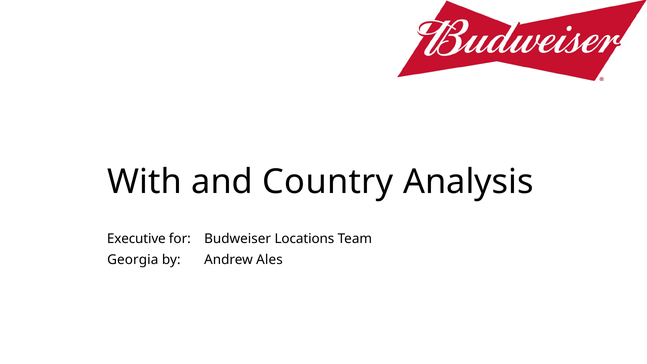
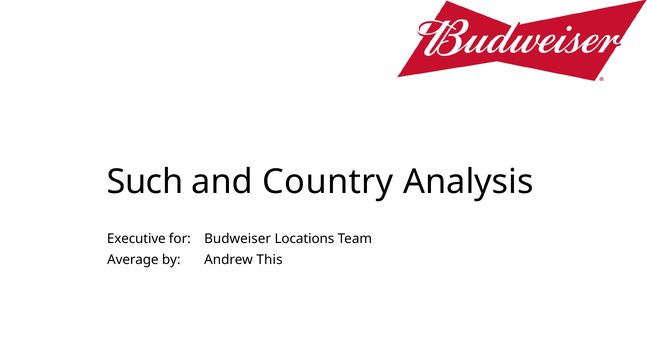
With: With -> Such
Georgia: Georgia -> Average
Ales: Ales -> This
